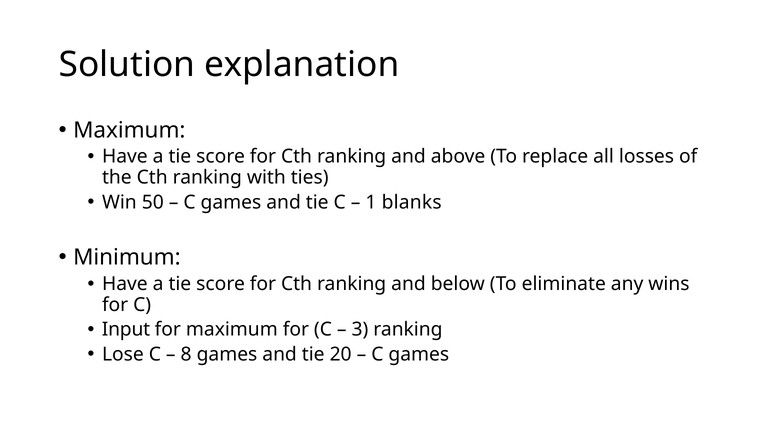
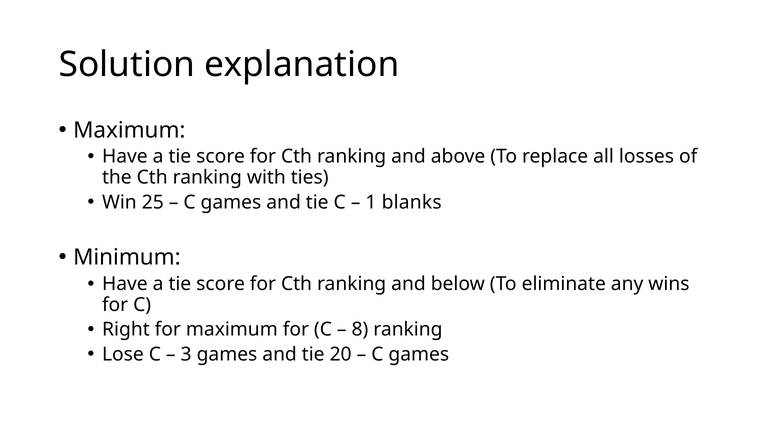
50: 50 -> 25
Input: Input -> Right
3: 3 -> 8
8: 8 -> 3
